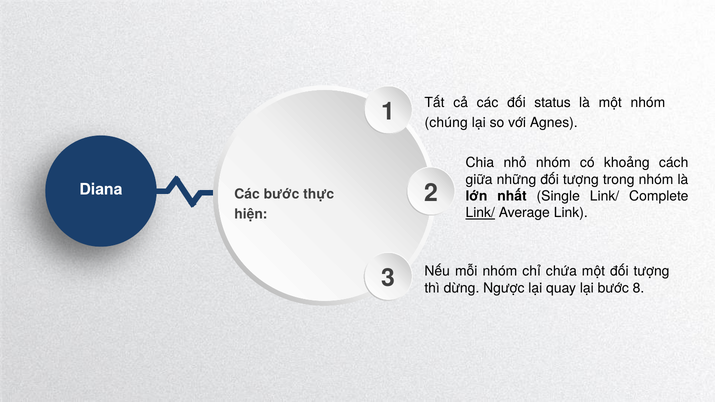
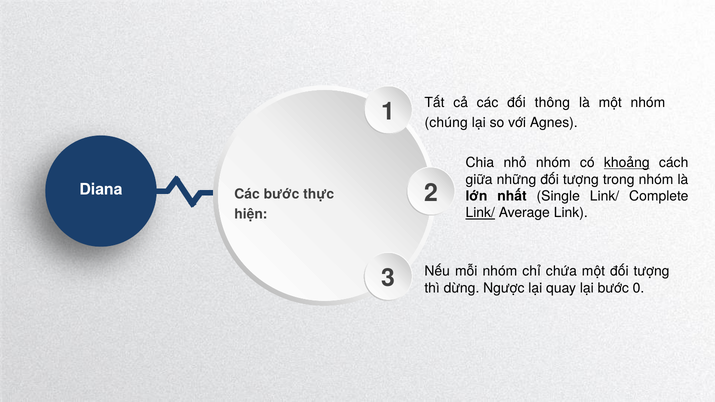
status: status -> thông
khoảng underline: none -> present
8: 8 -> 0
